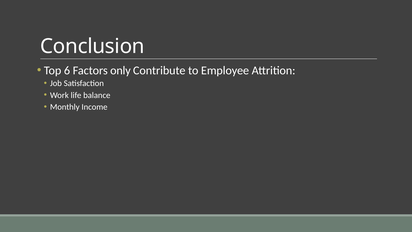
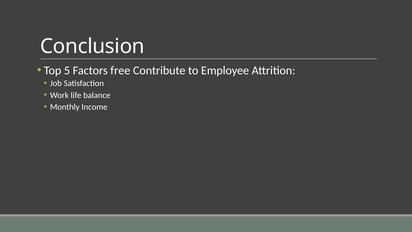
6: 6 -> 5
only: only -> free
